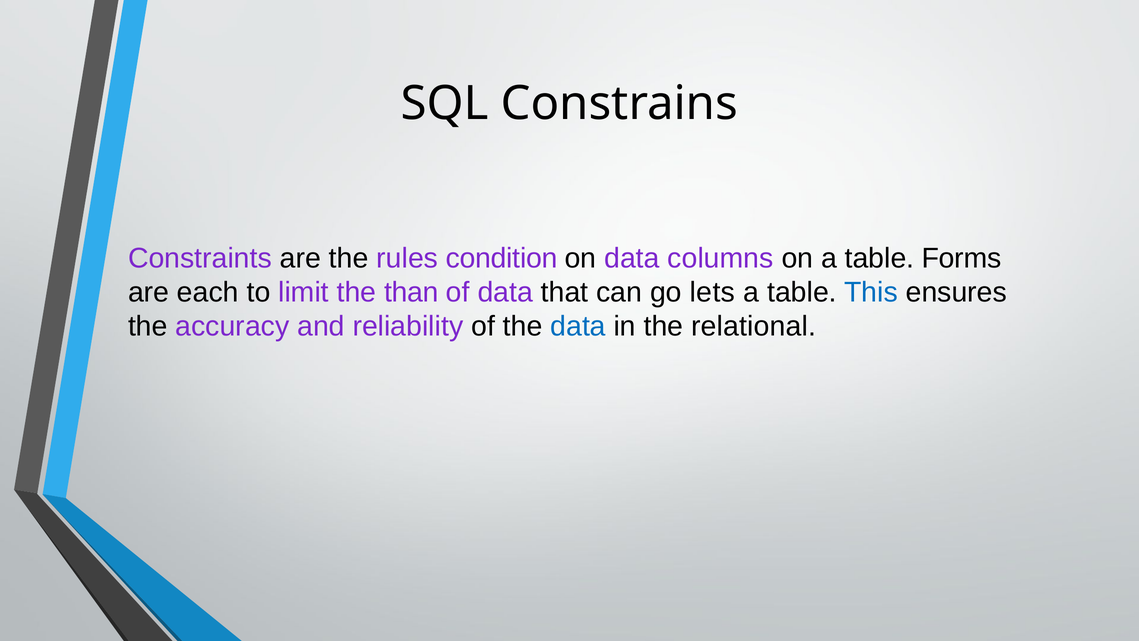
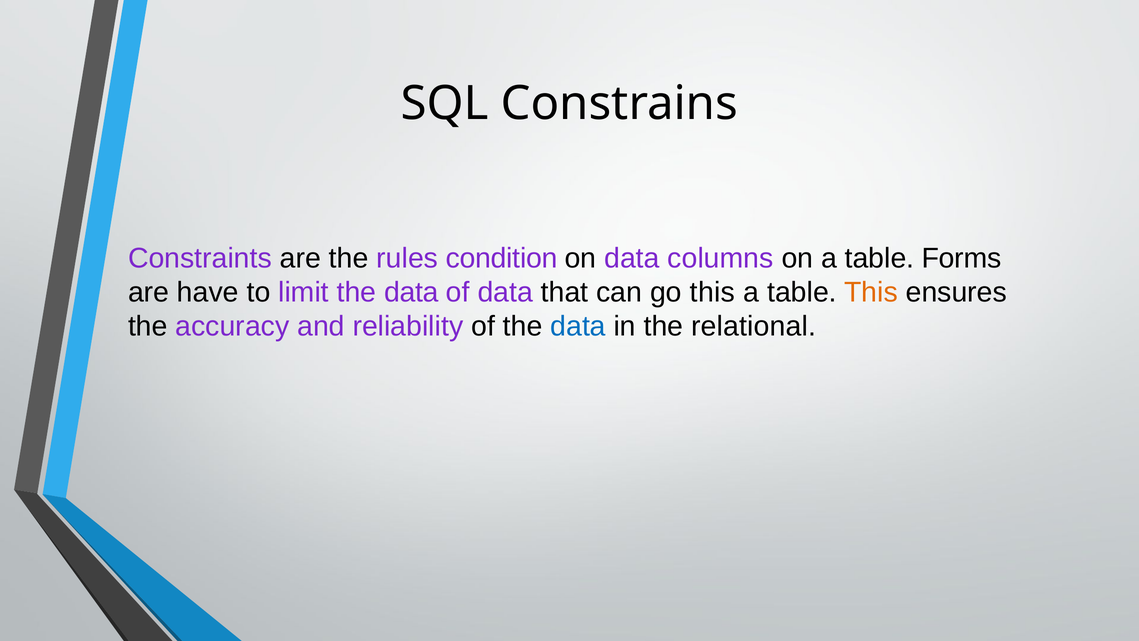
each: each -> have
limit the than: than -> data
go lets: lets -> this
This at (871, 292) colour: blue -> orange
